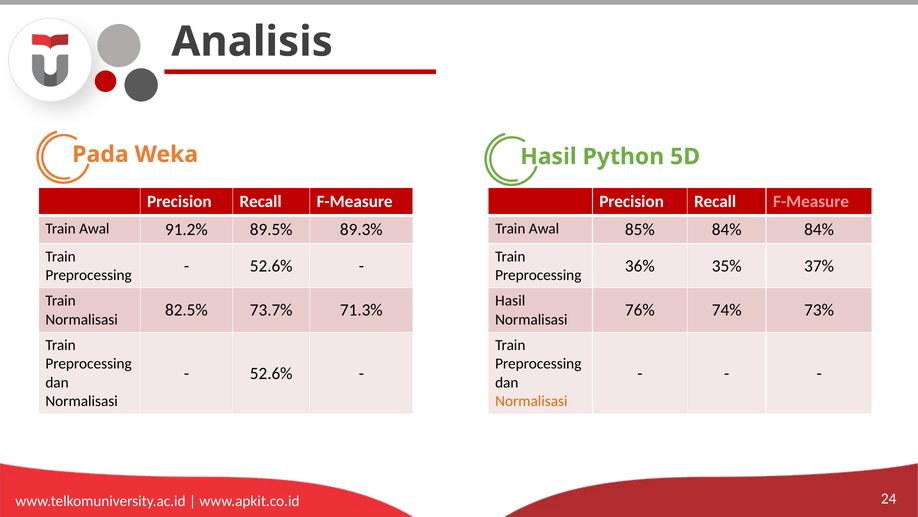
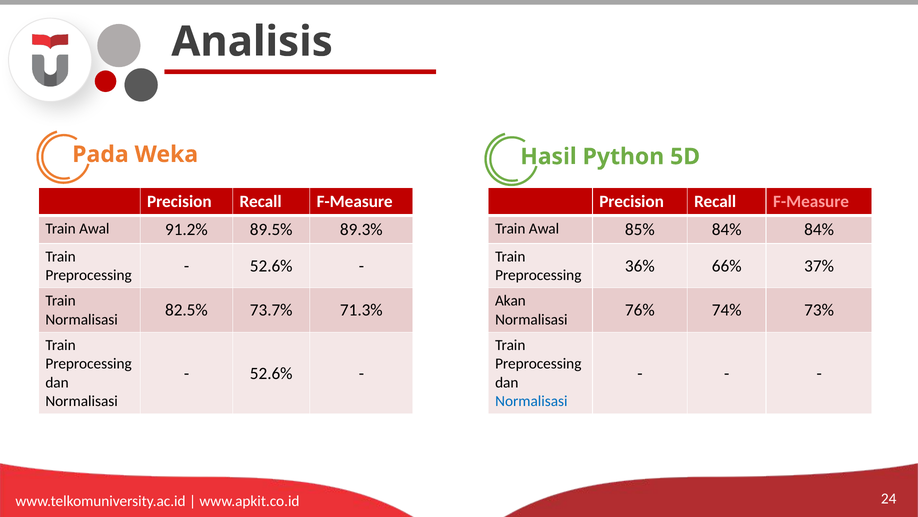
35%: 35% -> 66%
Hasil at (510, 300): Hasil -> Akan
Normalisasi at (531, 401) colour: orange -> blue
